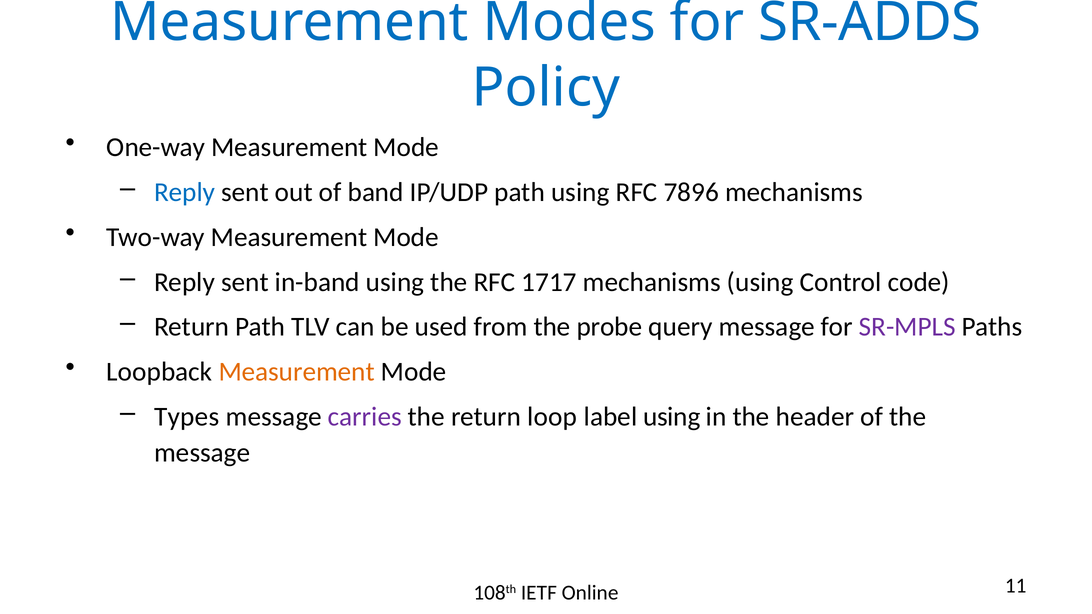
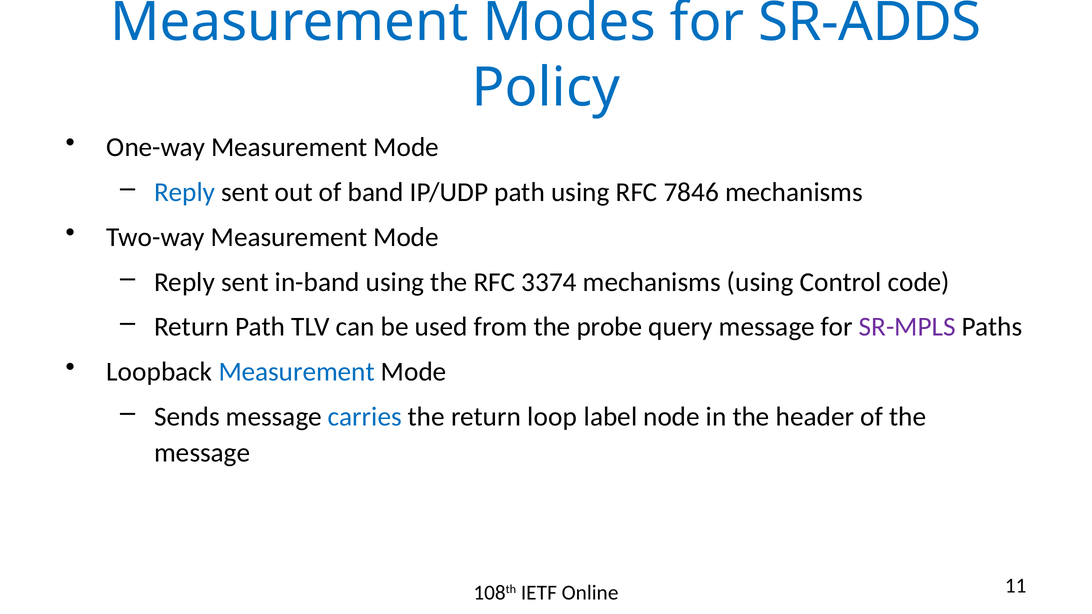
7896: 7896 -> 7846
1717: 1717 -> 3374
Measurement at (297, 372) colour: orange -> blue
Types: Types -> Sends
carries colour: purple -> blue
label using: using -> node
